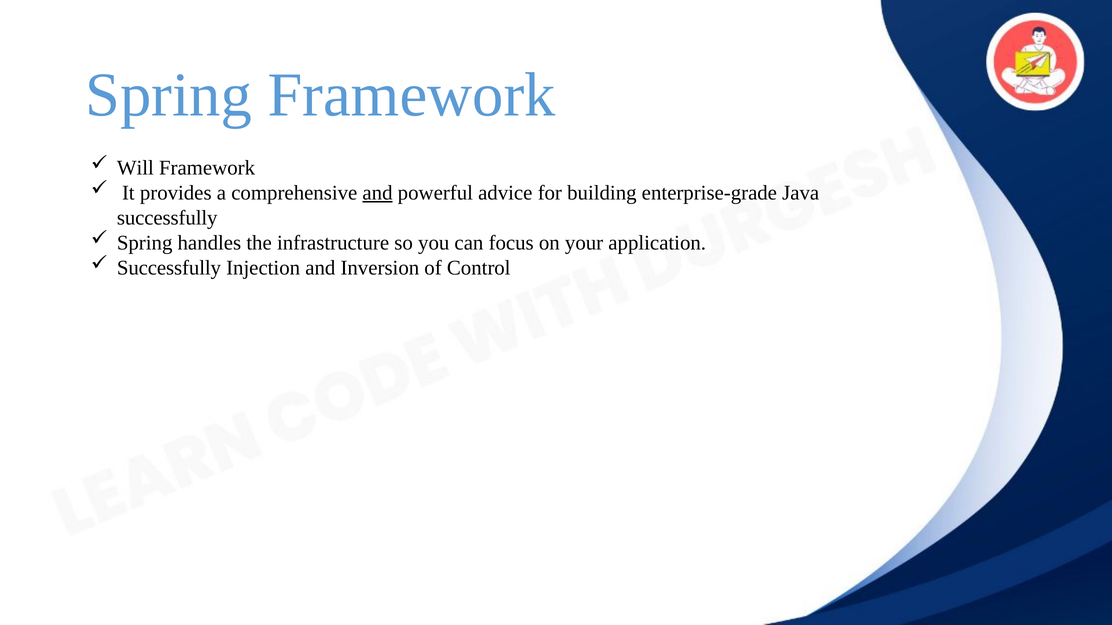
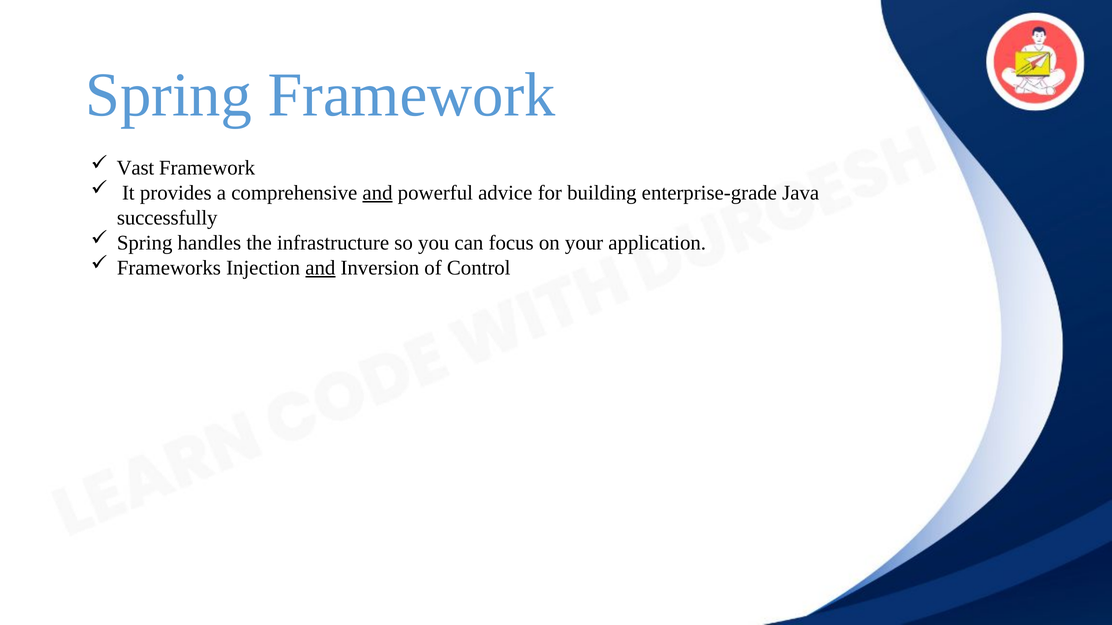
Will: Will -> Vast
Successfully at (169, 268): Successfully -> Frameworks
and at (320, 268) underline: none -> present
